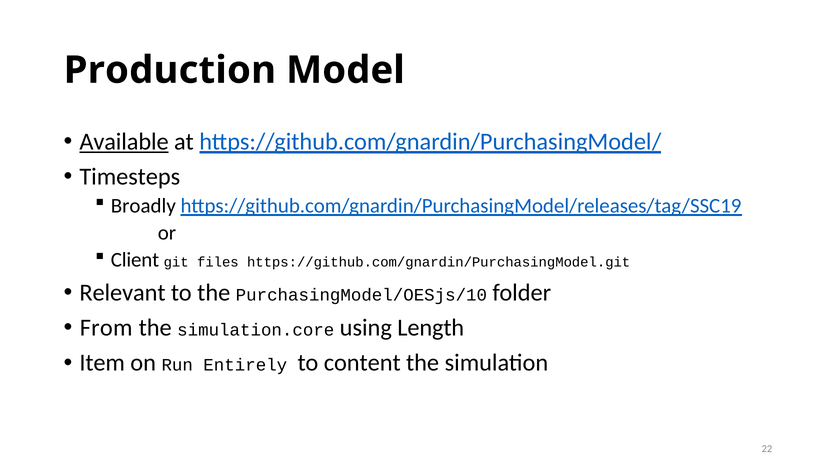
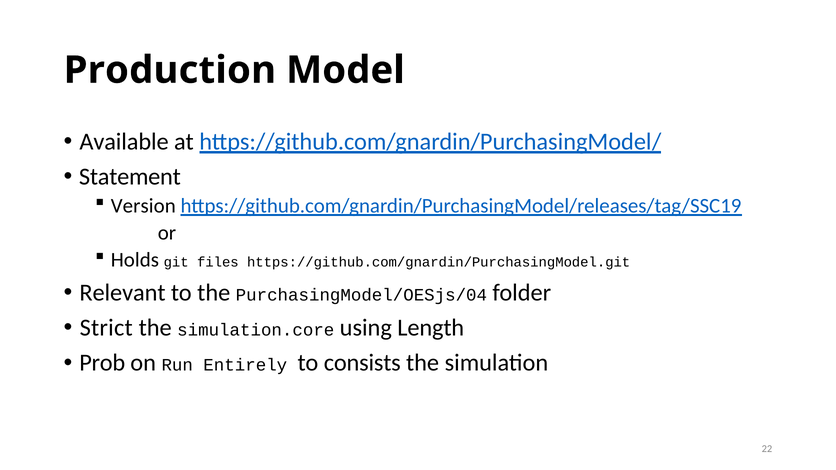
Available underline: present -> none
Timesteps: Timesteps -> Statement
Broadly: Broadly -> Version
Client: Client -> Holds
PurchasingModel/OESjs/10: PurchasingModel/OESjs/10 -> PurchasingModel/OESjs/04
From: From -> Strict
Item: Item -> Prob
content: content -> consists
